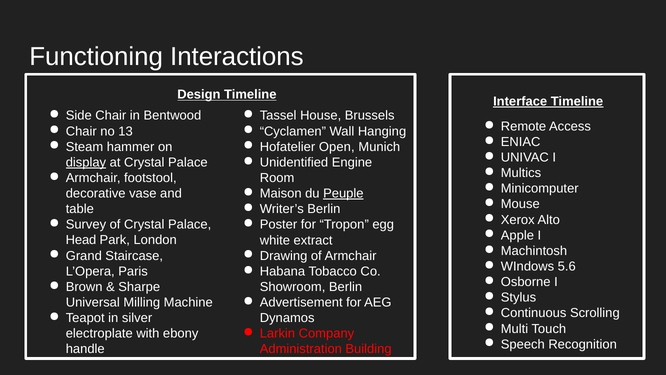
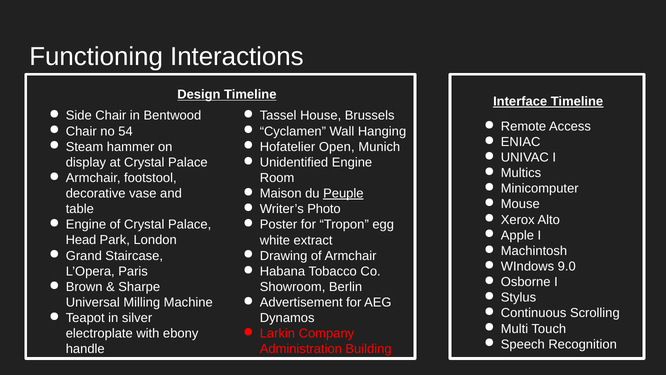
13: 13 -> 54
display underline: present -> none
Writer’s Berlin: Berlin -> Photo
Survey at (86, 224): Survey -> Engine
5.6: 5.6 -> 9.0
